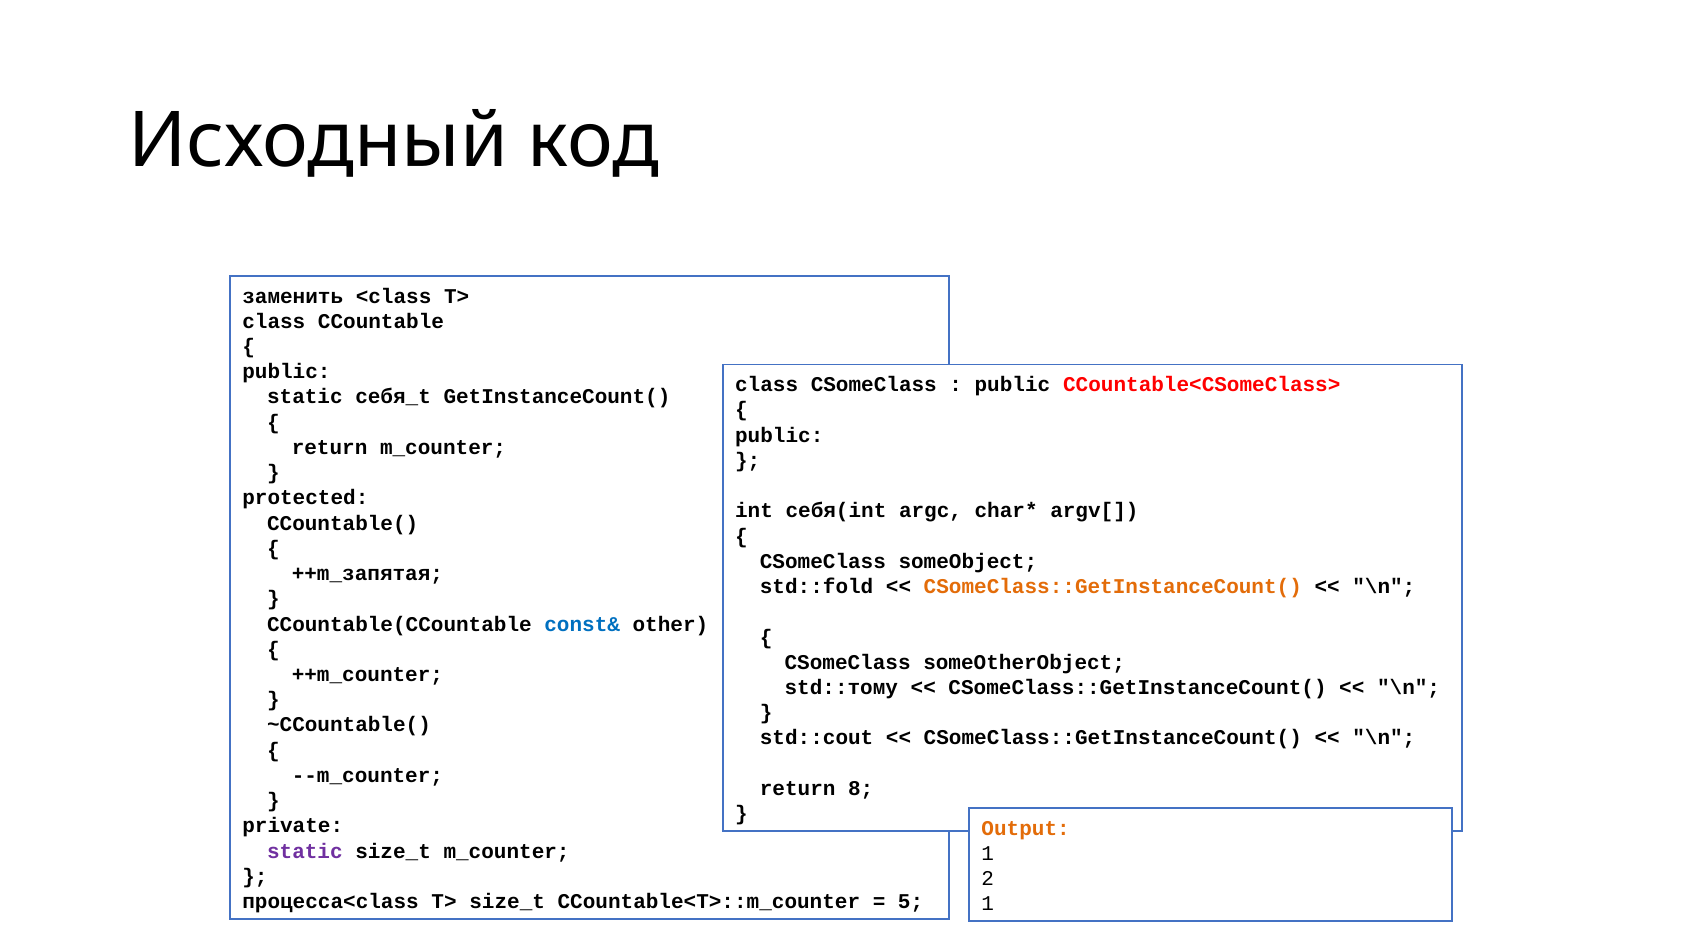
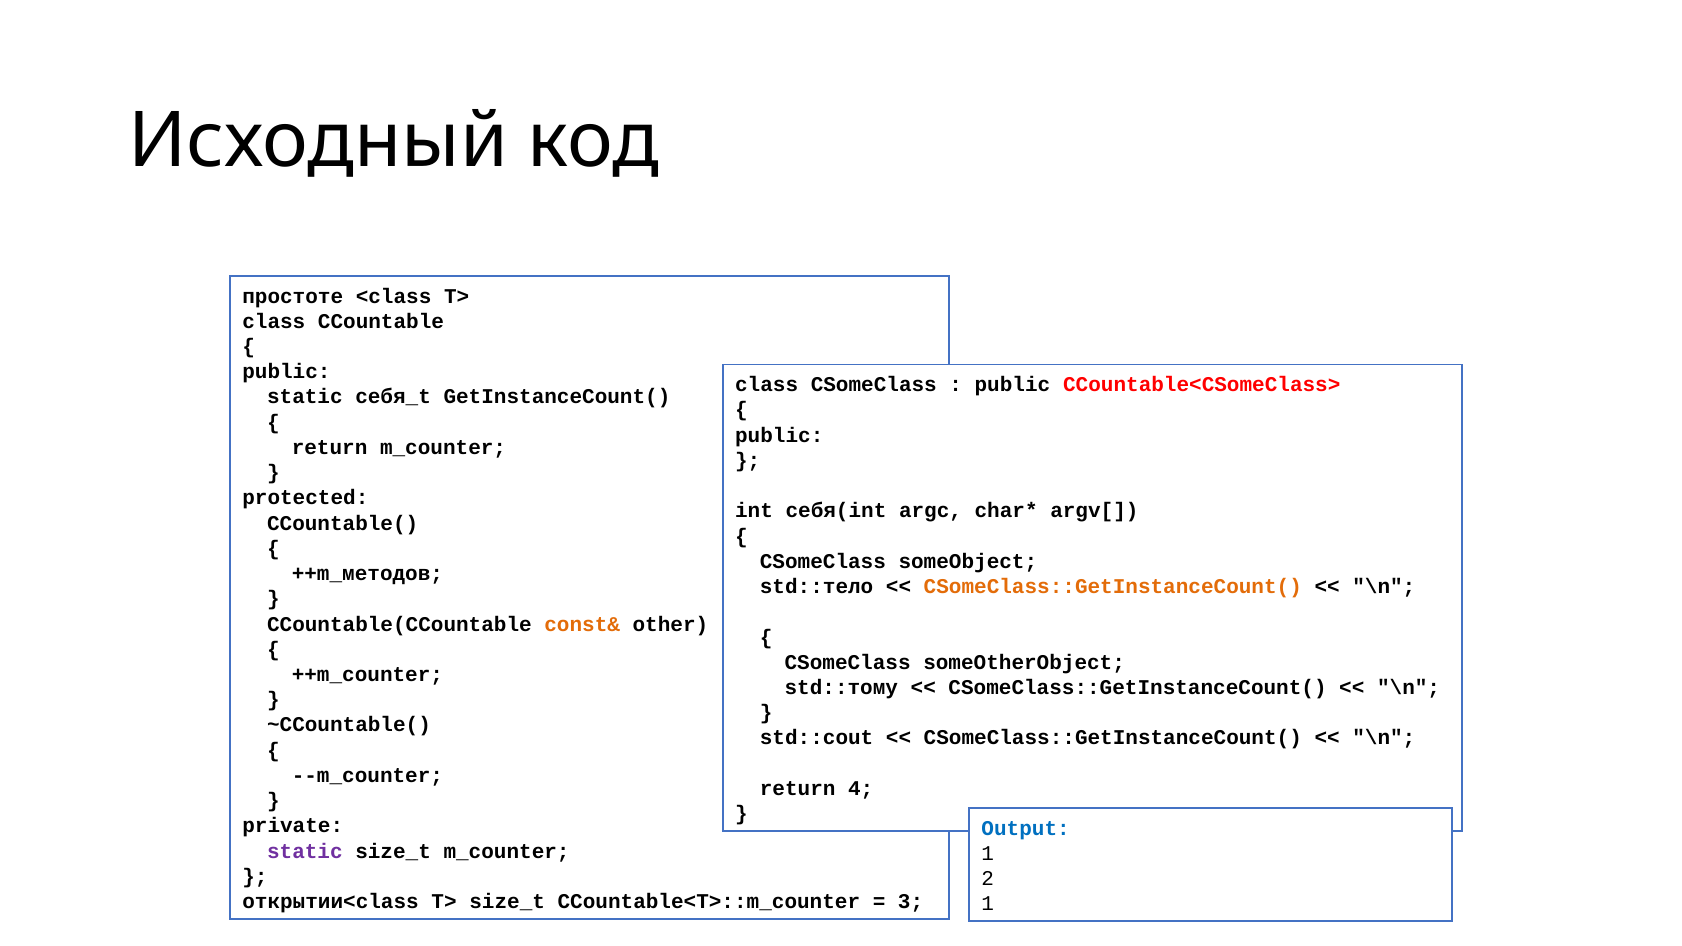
заменить: заменить -> простоте
++m_запятая: ++m_запятая -> ++m_методов
std::fold: std::fold -> std::тело
const& colour: blue -> orange
8: 8 -> 4
Output colour: orange -> blue
процесса<class: процесса<class -> открытии<class
5: 5 -> 3
